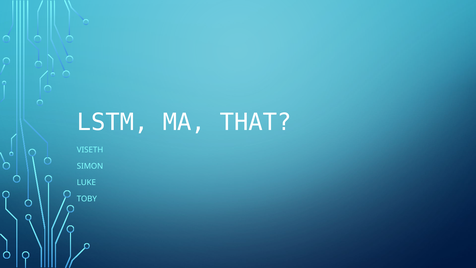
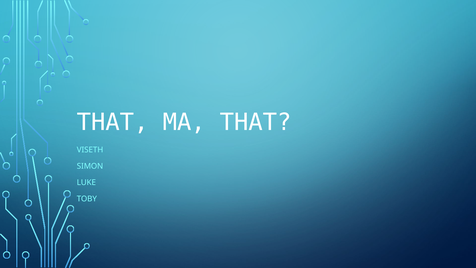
LSTM at (113, 122): LSTM -> THAT
